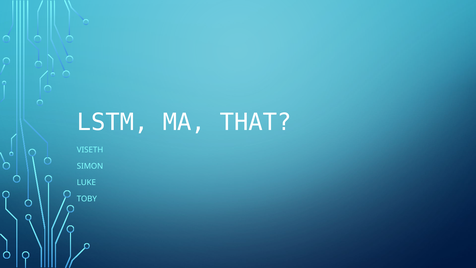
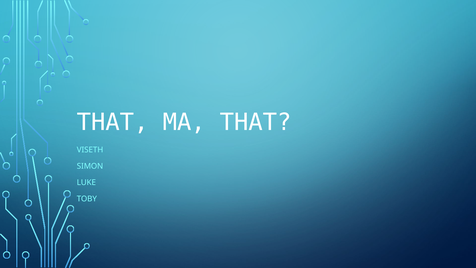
LSTM at (113, 122): LSTM -> THAT
